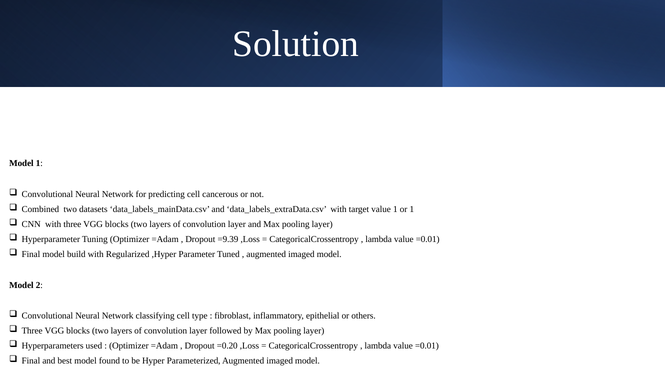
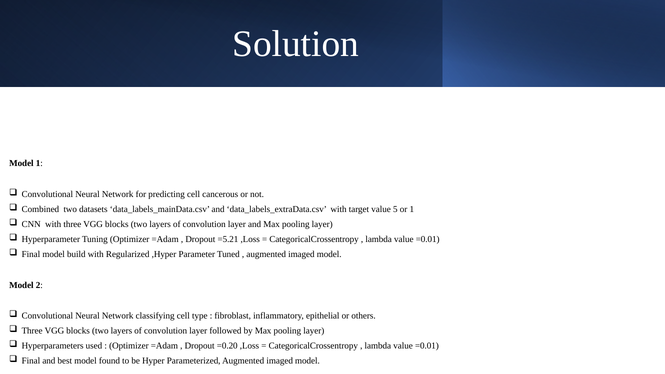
value 1: 1 -> 5
=9.39: =9.39 -> =5.21
